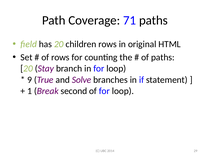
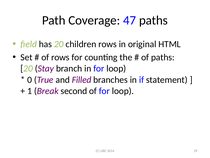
71: 71 -> 47
9: 9 -> 0
Solve: Solve -> Filled
